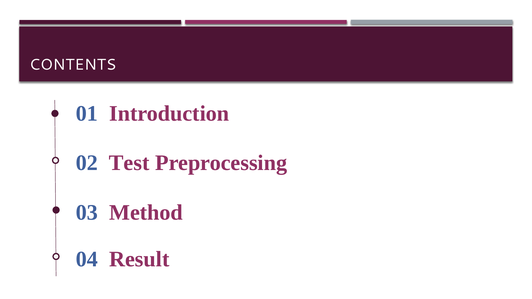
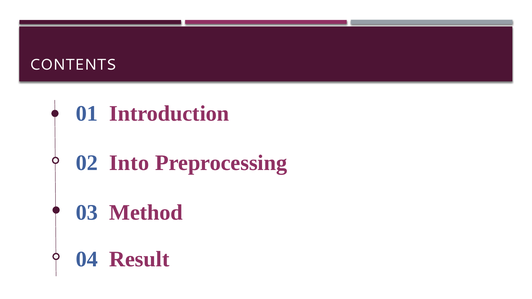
Test: Test -> Into
